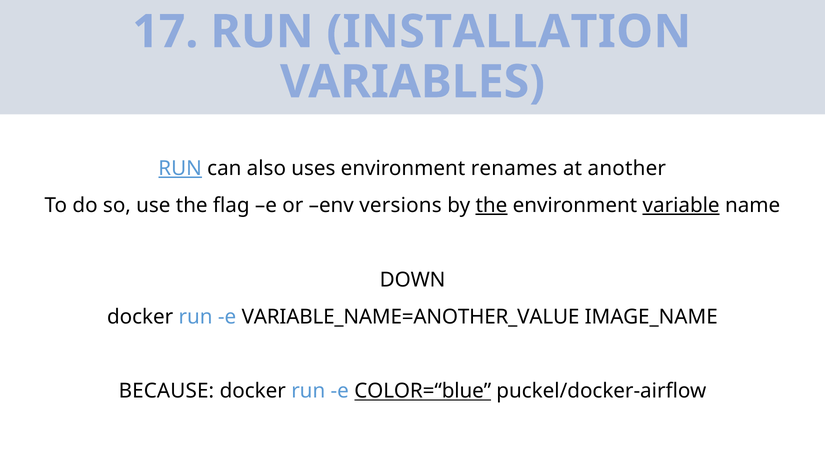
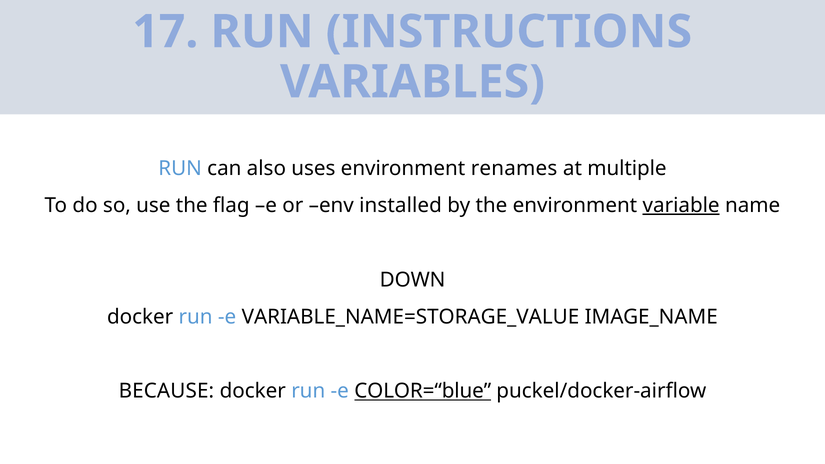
INSTALLATION: INSTALLATION -> INSTRUCTIONS
RUN at (180, 168) underline: present -> none
another: another -> multiple
versions: versions -> installed
the at (491, 205) underline: present -> none
VARIABLE_NAME=ANOTHER_VALUE: VARIABLE_NAME=ANOTHER_VALUE -> VARIABLE_NAME=STORAGE_VALUE
